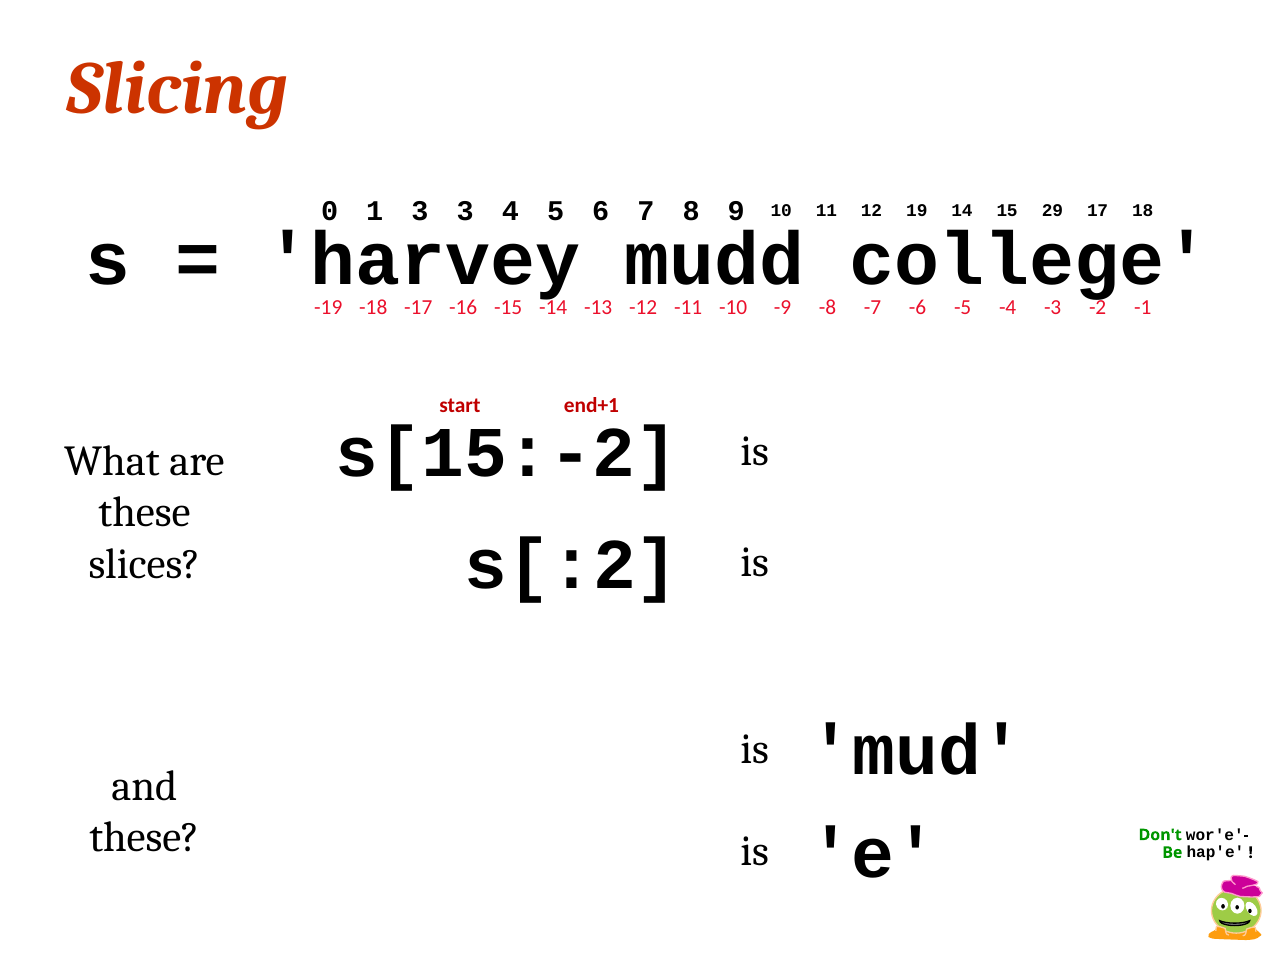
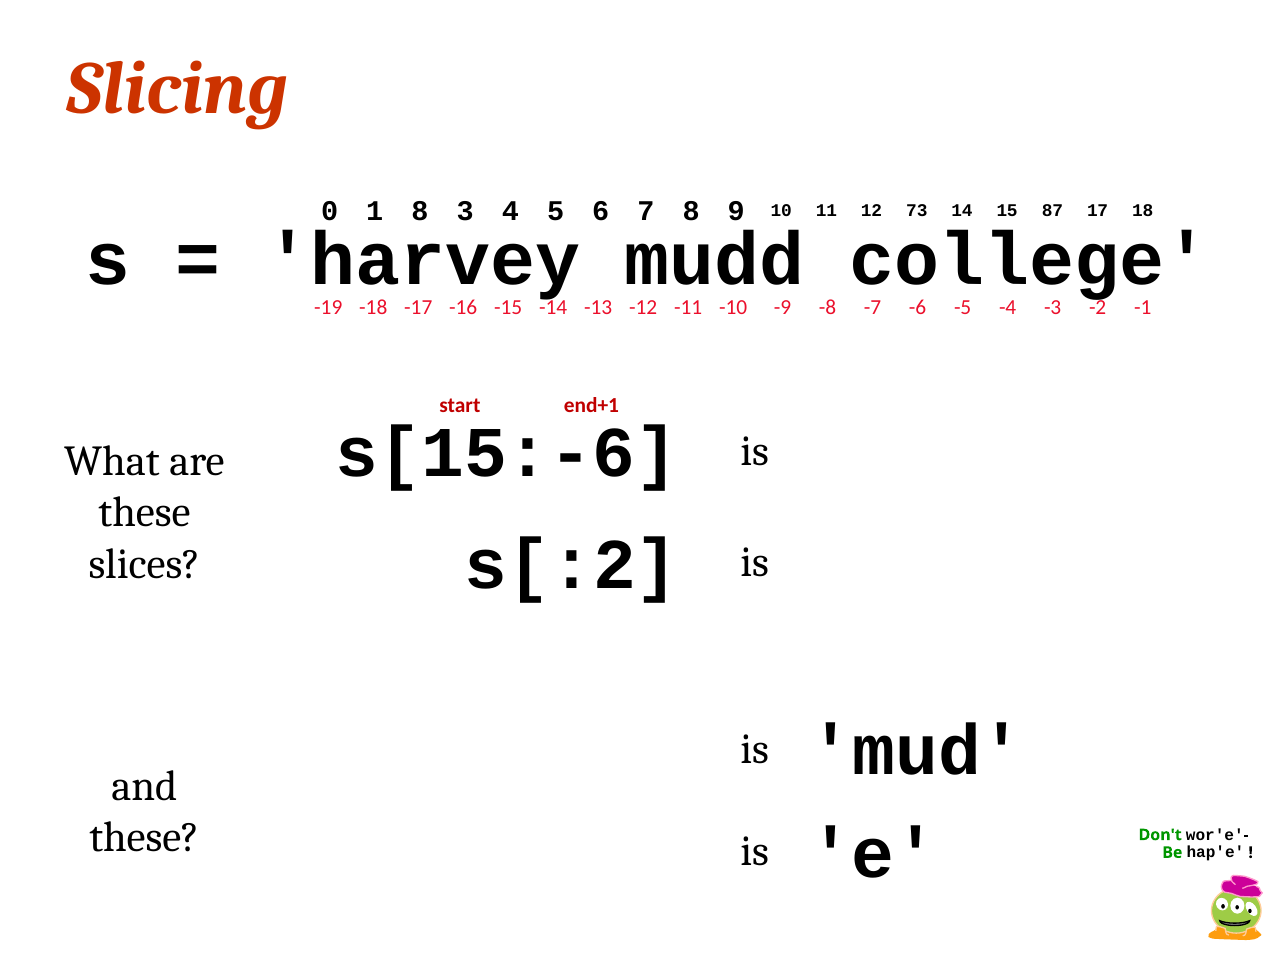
1 3: 3 -> 8
19: 19 -> 73
29: 29 -> 87
s[15:-2: s[15:-2 -> s[15:-6
